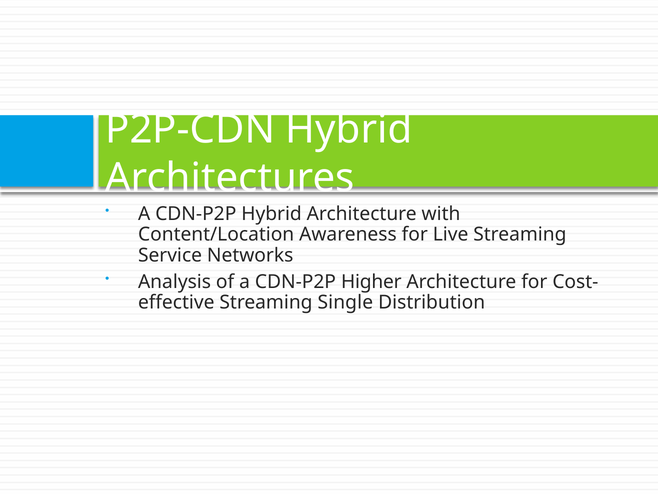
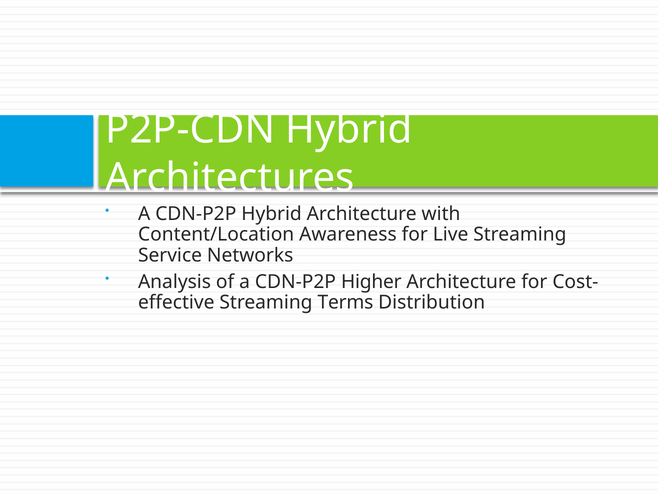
Single: Single -> Terms
